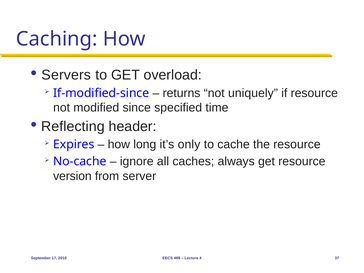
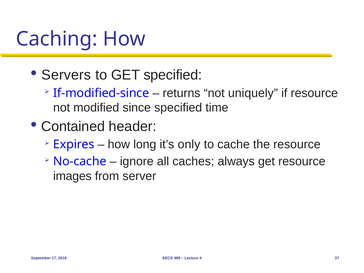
GET overload: overload -> specified
Reflecting: Reflecting -> Contained
version: version -> images
